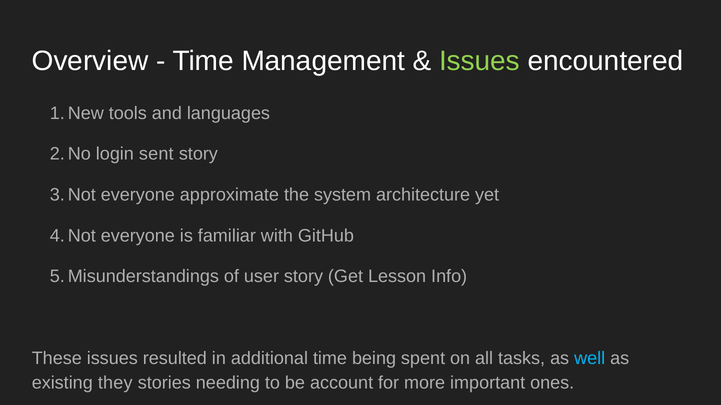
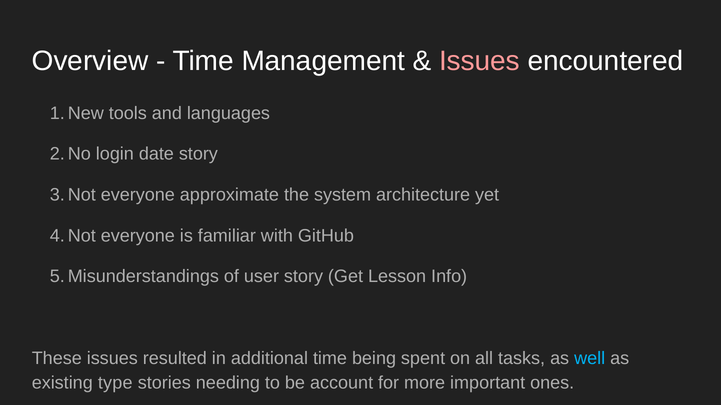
Issues at (480, 61) colour: light green -> pink
sent: sent -> date
they: they -> type
